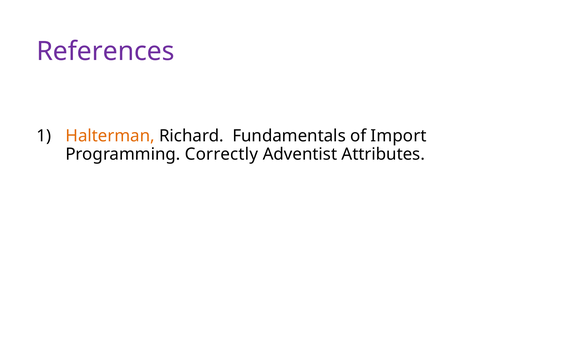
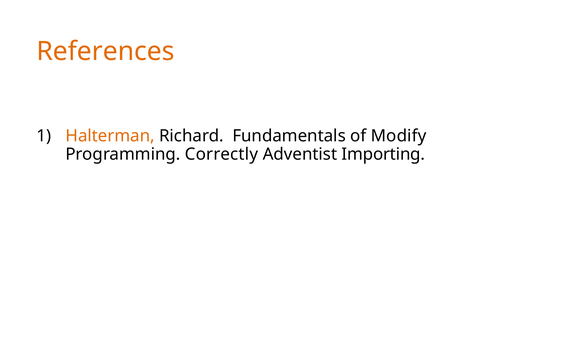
References colour: purple -> orange
Import: Import -> Modify
Attributes: Attributes -> Importing
